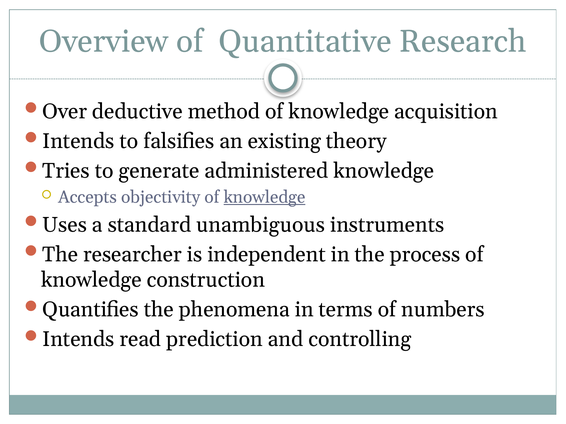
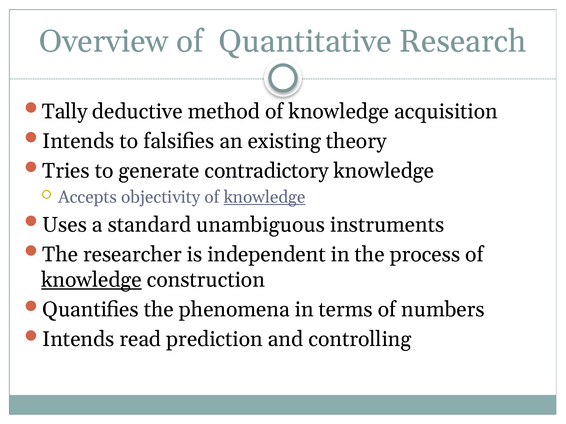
Over: Over -> Tally
administered: administered -> contradictory
knowledge at (91, 280) underline: none -> present
